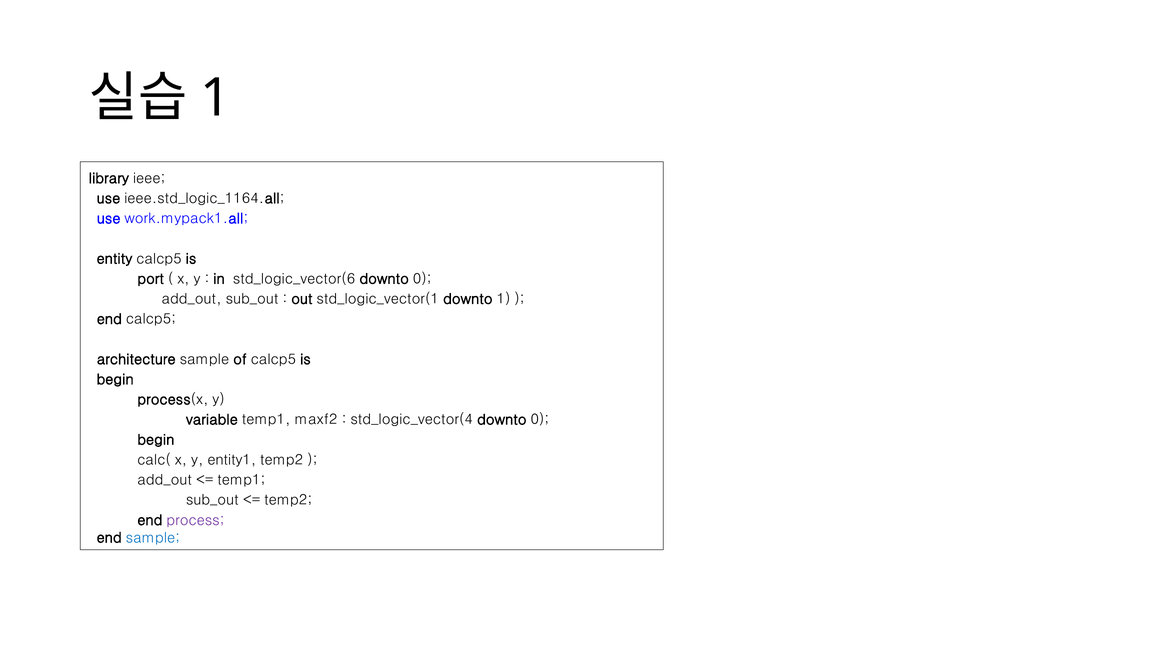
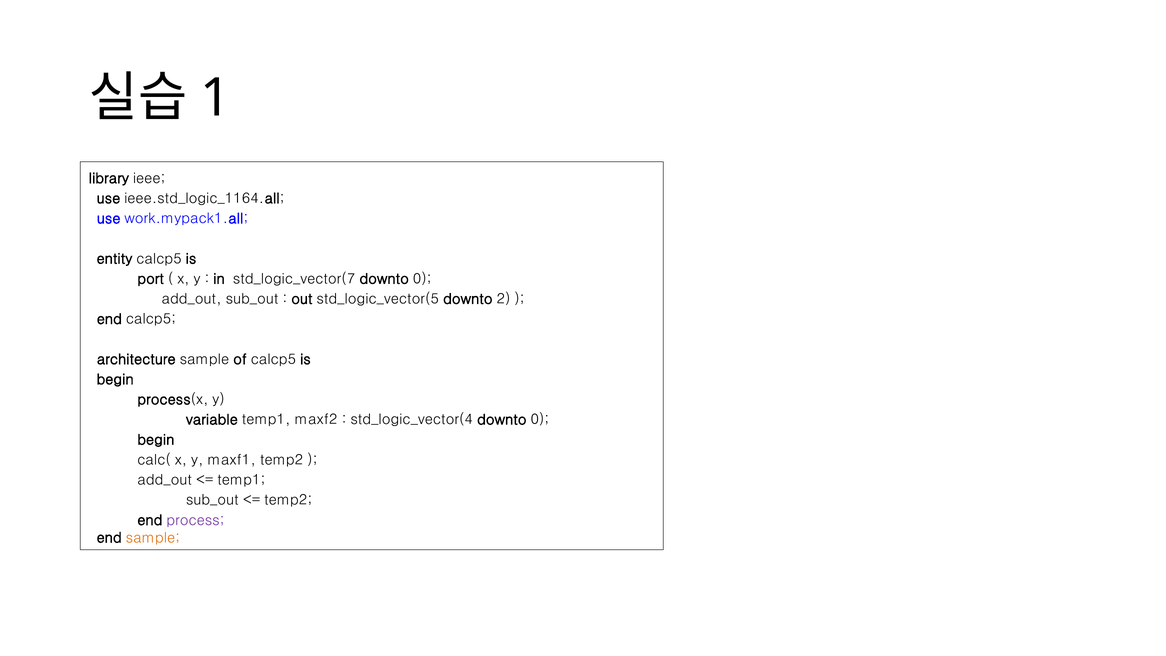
std_logic_vector(6: std_logic_vector(6 -> std_logic_vector(7
std_logic_vector(1: std_logic_vector(1 -> std_logic_vector(5
downto 1: 1 -> 2
entity1: entity1 -> maxf1
sample at (153, 538) colour: blue -> orange
